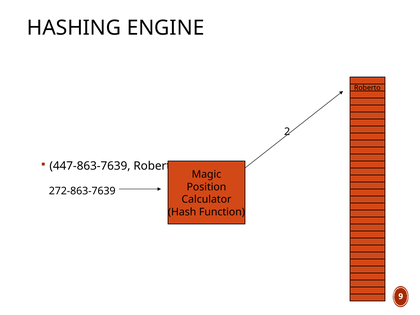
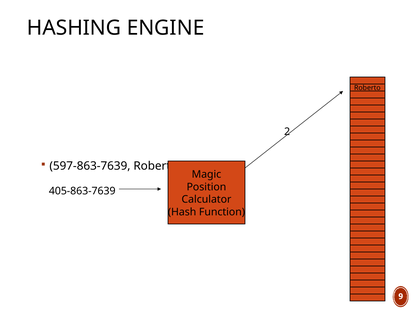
447-863-7639: 447-863-7639 -> 597-863-7639
272-863-7639: 272-863-7639 -> 405-863-7639
